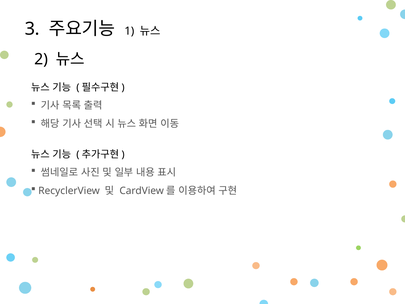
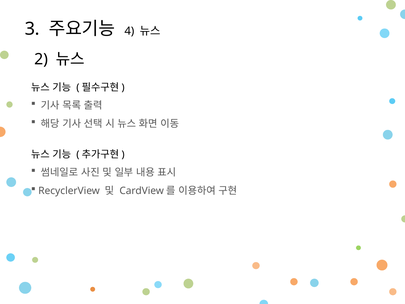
1: 1 -> 4
